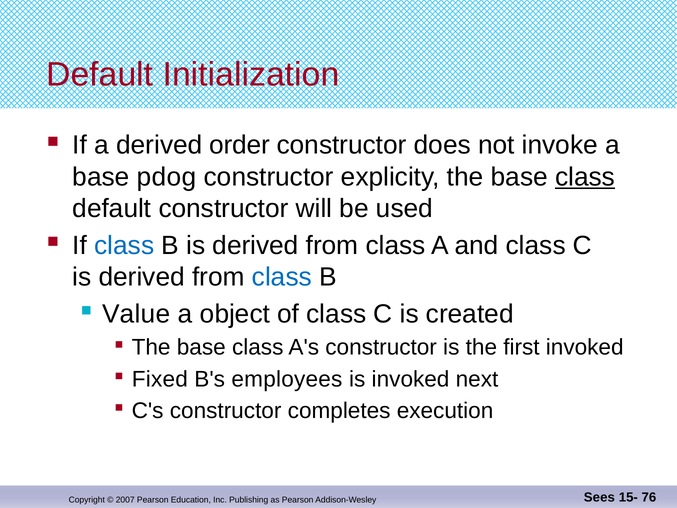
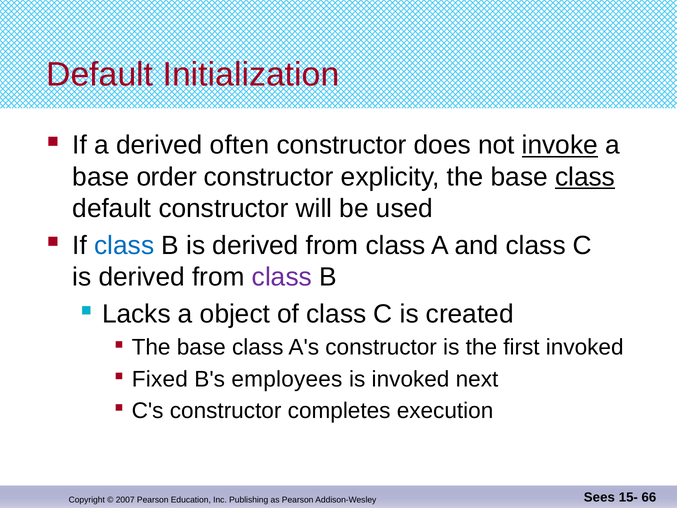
order: order -> often
invoke underline: none -> present
pdog: pdog -> order
class at (282, 277) colour: blue -> purple
Value: Value -> Lacks
76: 76 -> 66
